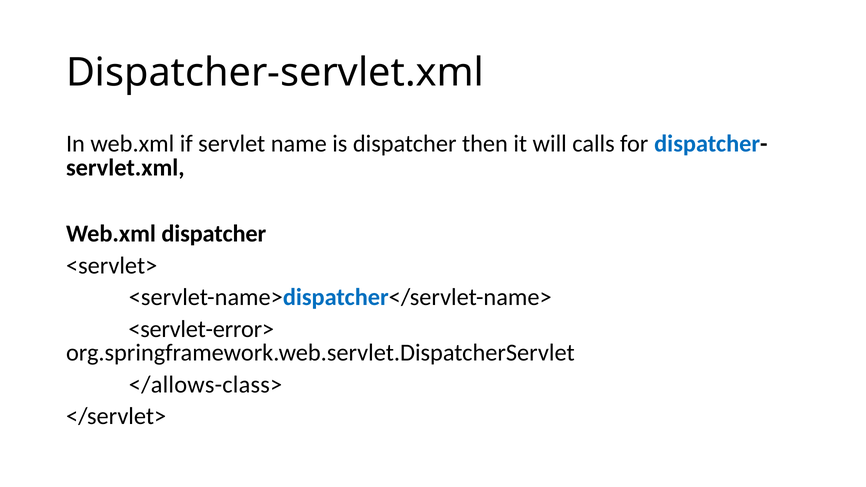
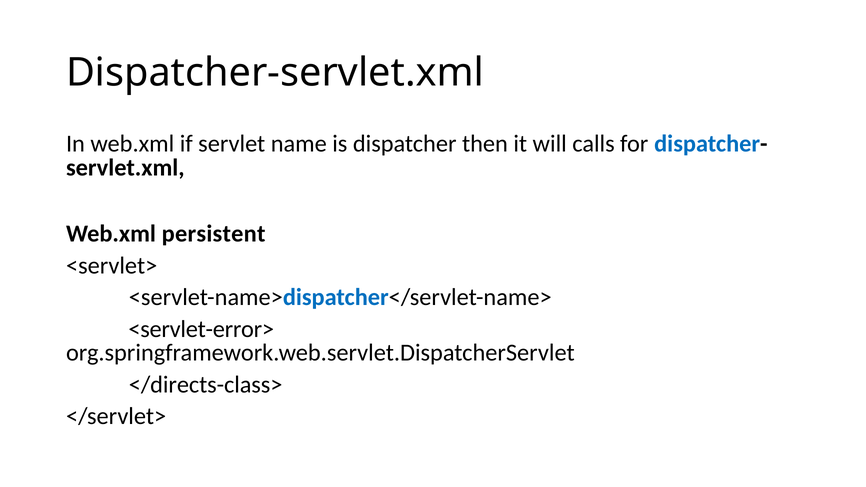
Web.xml dispatcher: dispatcher -> persistent
</allows-class>: </allows-class> -> </directs-class>
